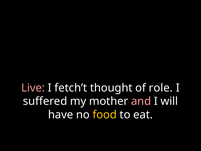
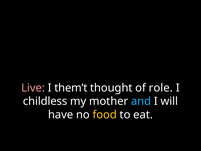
fetch’t: fetch’t -> them’t
suffered: suffered -> childless
and colour: pink -> light blue
